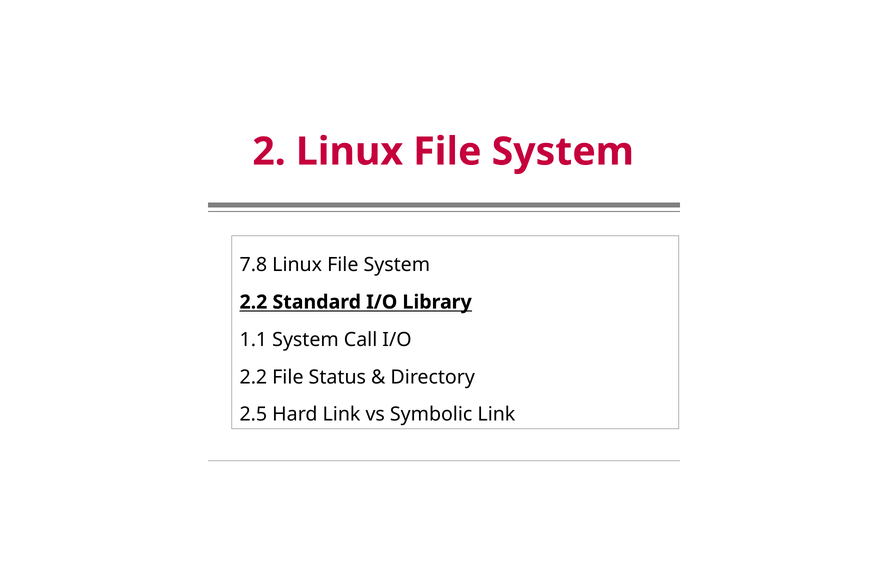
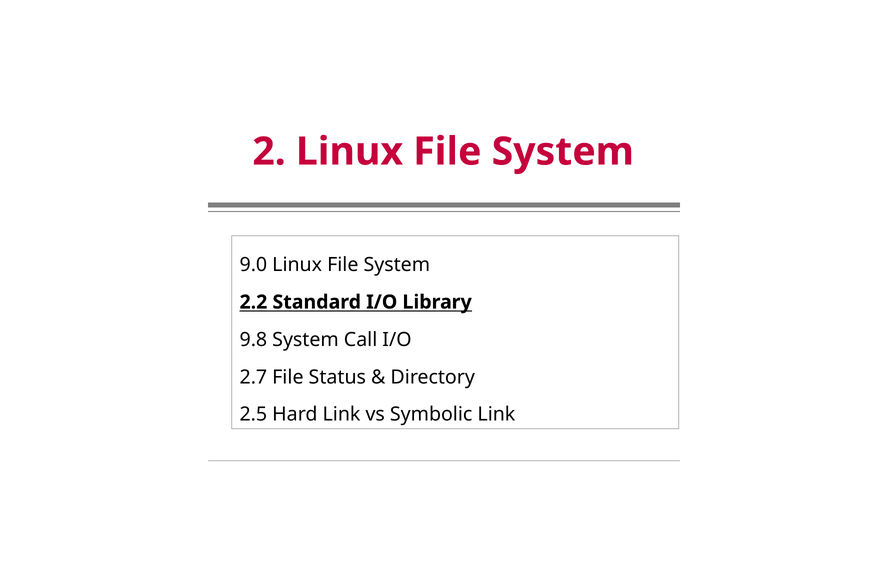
7.8: 7.8 -> 9.0
1.1: 1.1 -> 9.8
2.2 at (253, 377): 2.2 -> 2.7
